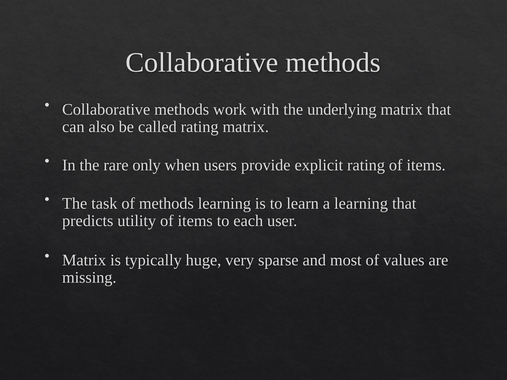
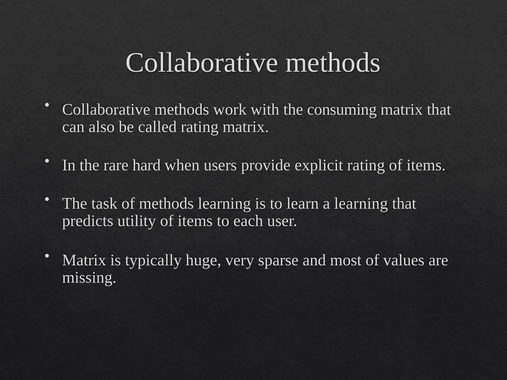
underlying: underlying -> consuming
only: only -> hard
